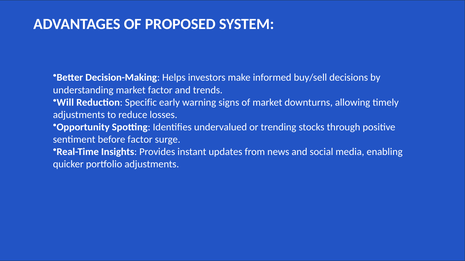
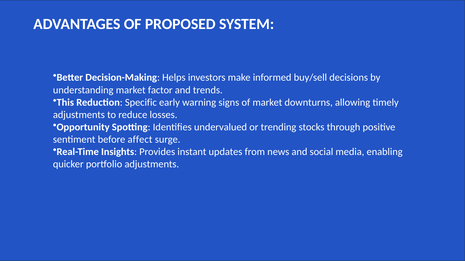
Will: Will -> This
before factor: factor -> affect
